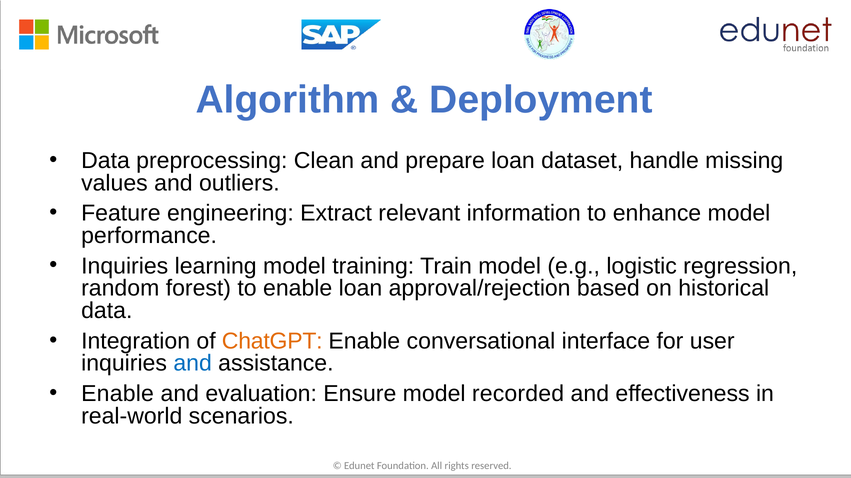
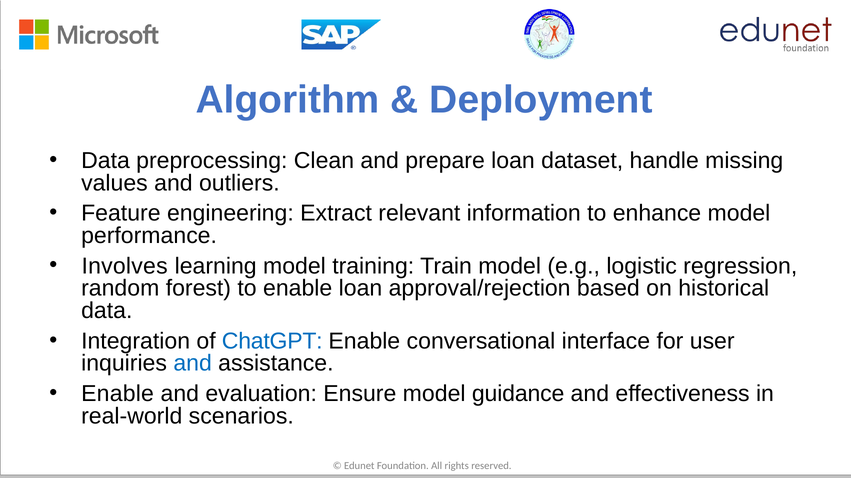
Inquiries at (125, 266): Inquiries -> Involves
ChatGPT colour: orange -> blue
recorded: recorded -> guidance
